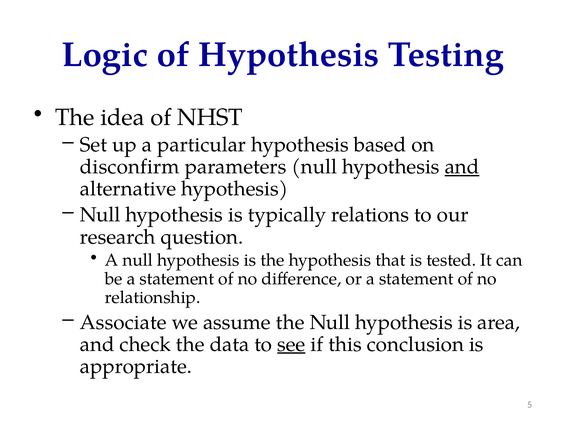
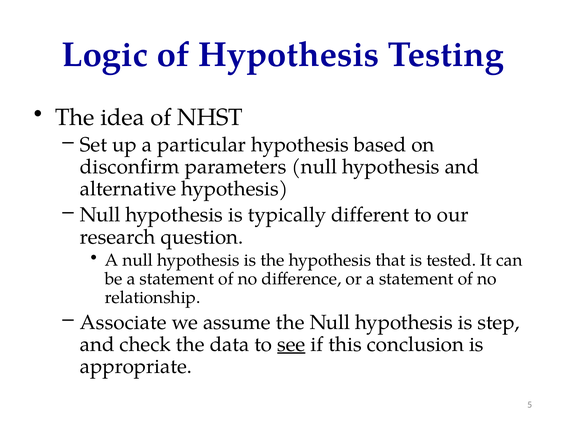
and at (462, 167) underline: present -> none
relations: relations -> different
area: area -> step
